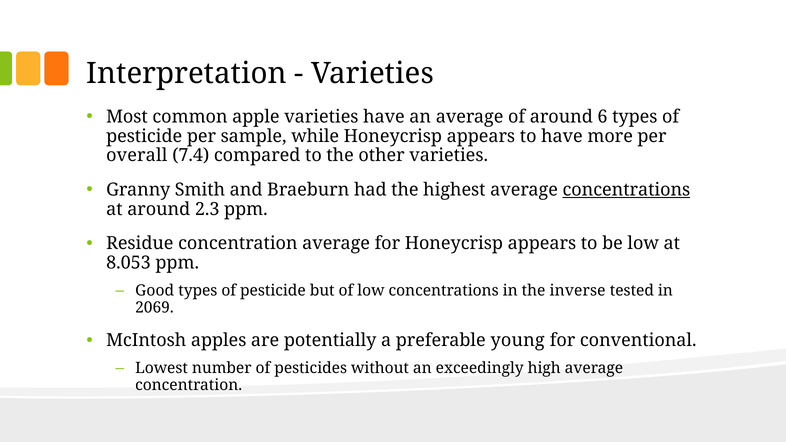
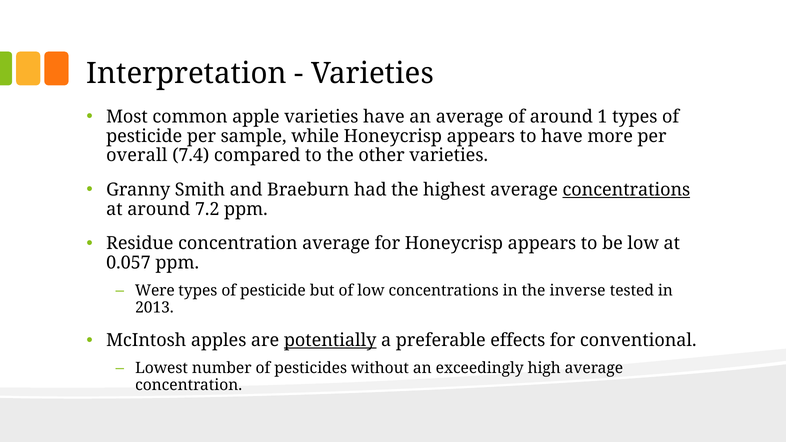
6: 6 -> 1
2.3: 2.3 -> 7.2
8.053: 8.053 -> 0.057
Good: Good -> Were
2069: 2069 -> 2013
potentially underline: none -> present
young: young -> effects
